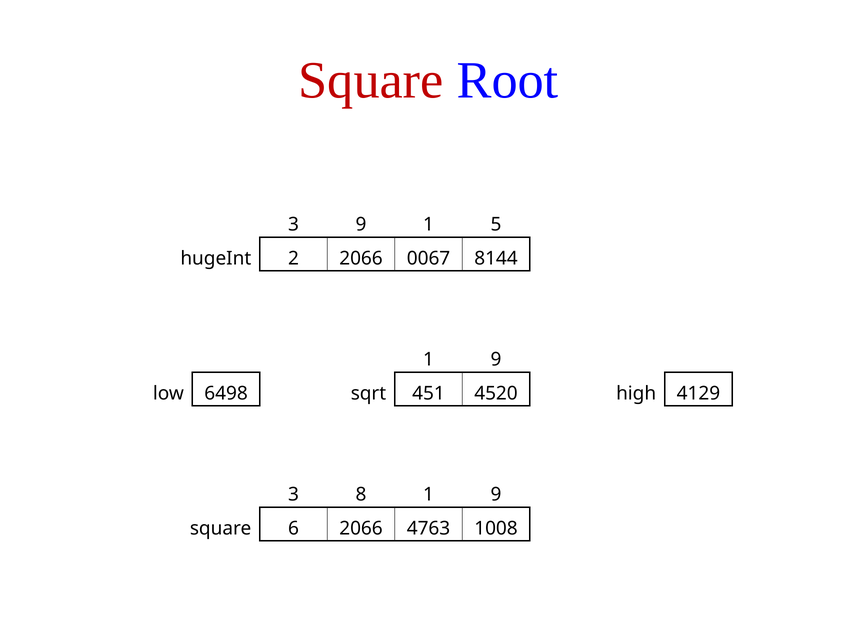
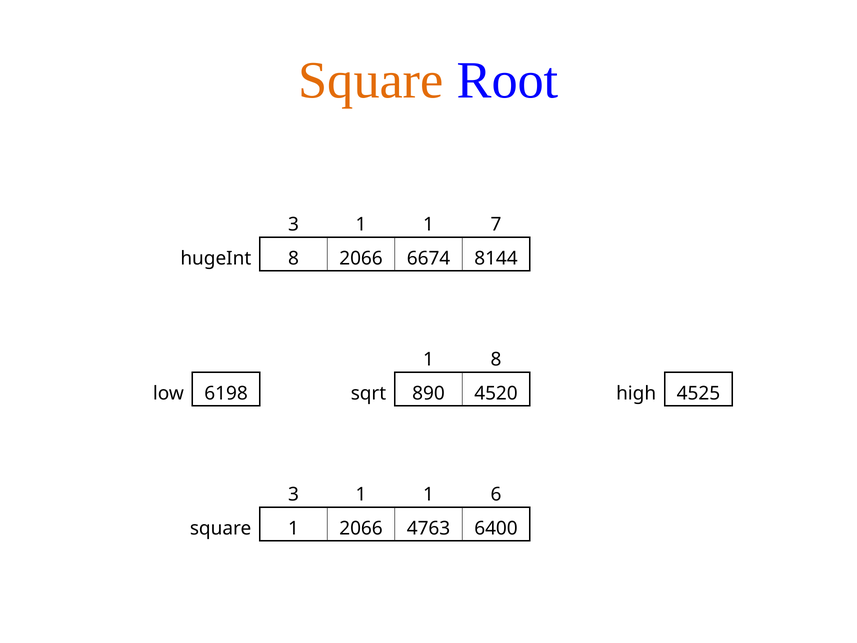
Square at (371, 80) colour: red -> orange
9 at (361, 224): 9 -> 1
5: 5 -> 7
hugeInt 2: 2 -> 8
0067: 0067 -> 6674
9 at (496, 359): 9 -> 8
6498: 6498 -> 6198
451: 451 -> 890
4129: 4129 -> 4525
8 at (361, 494): 8 -> 1
9 at (496, 494): 9 -> 6
square 6: 6 -> 1
1008: 1008 -> 6400
